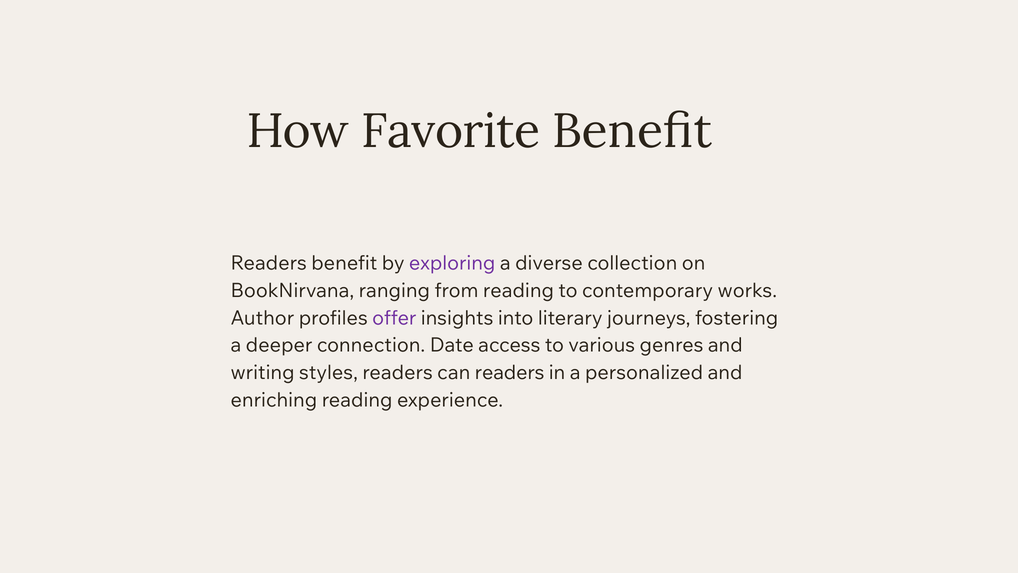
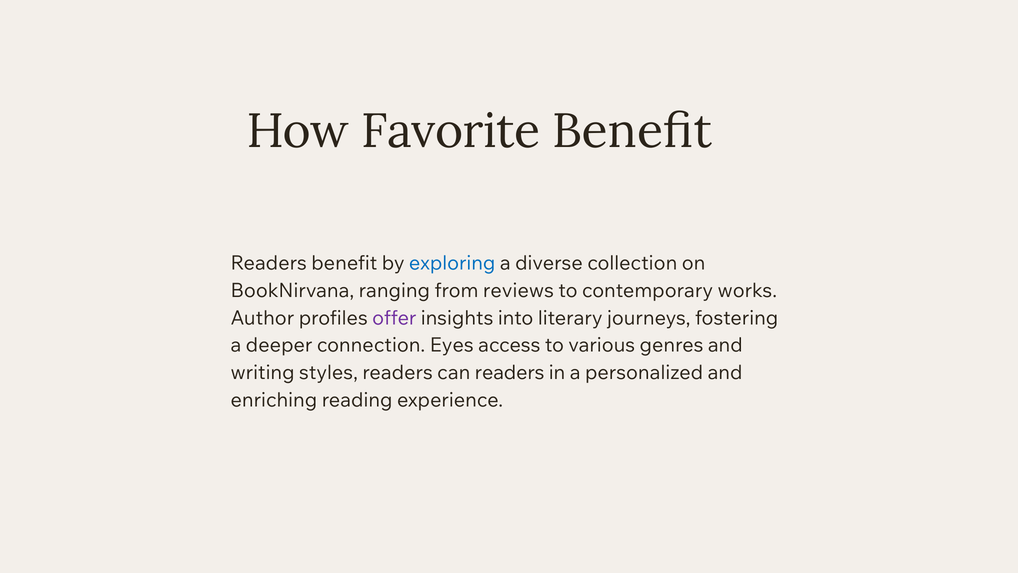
exploring colour: purple -> blue
from reading: reading -> reviews
Date: Date -> Eyes
